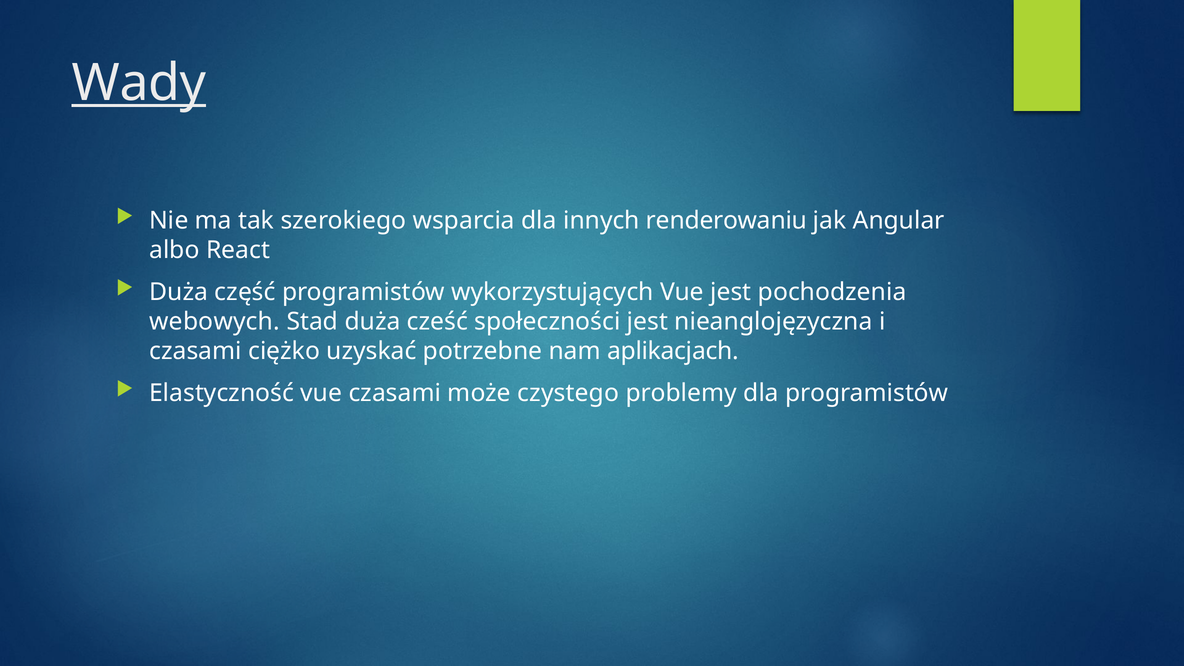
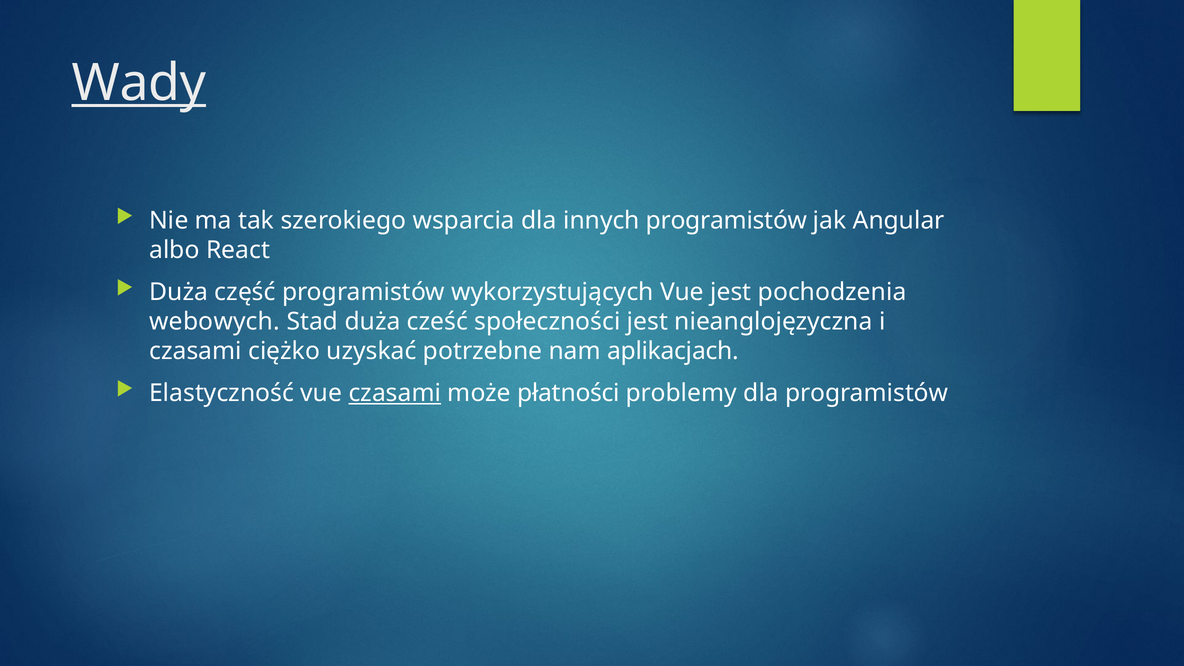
innych renderowaniu: renderowaniu -> programistów
czasami at (395, 393) underline: none -> present
czystego: czystego -> płatności
